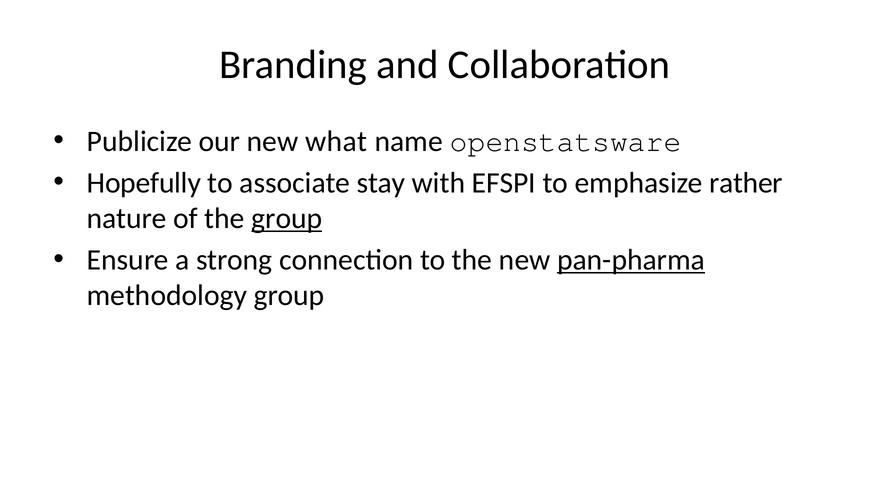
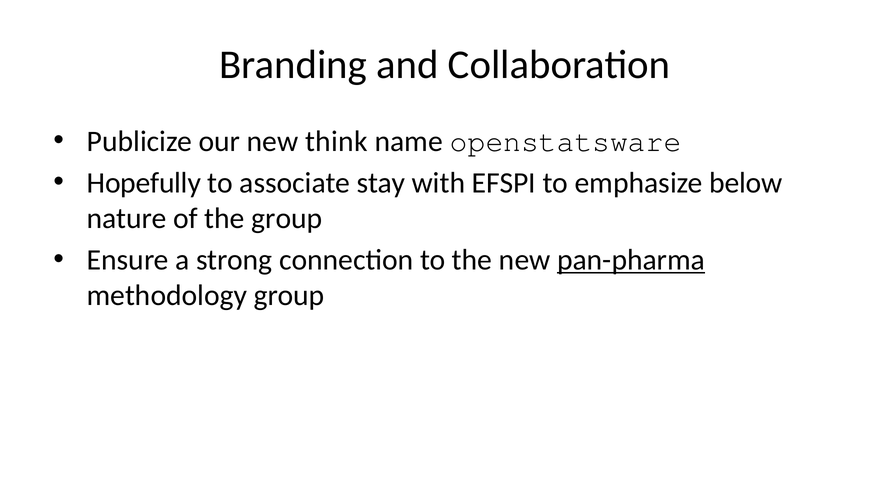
what: what -> think
rather: rather -> below
group at (287, 218) underline: present -> none
